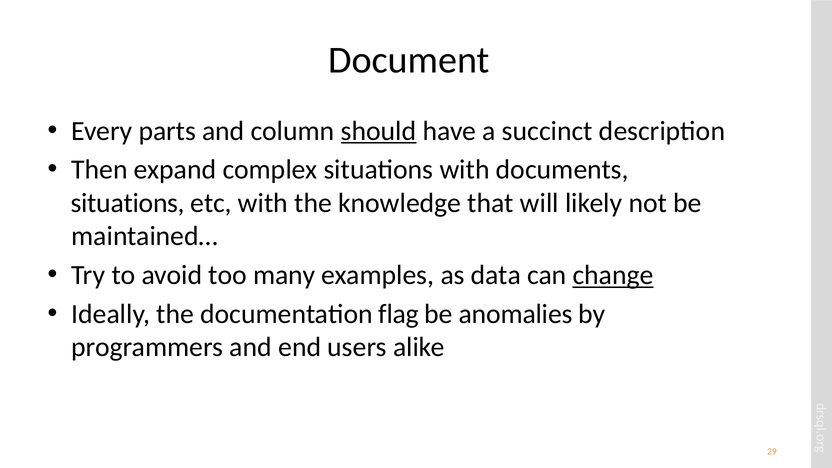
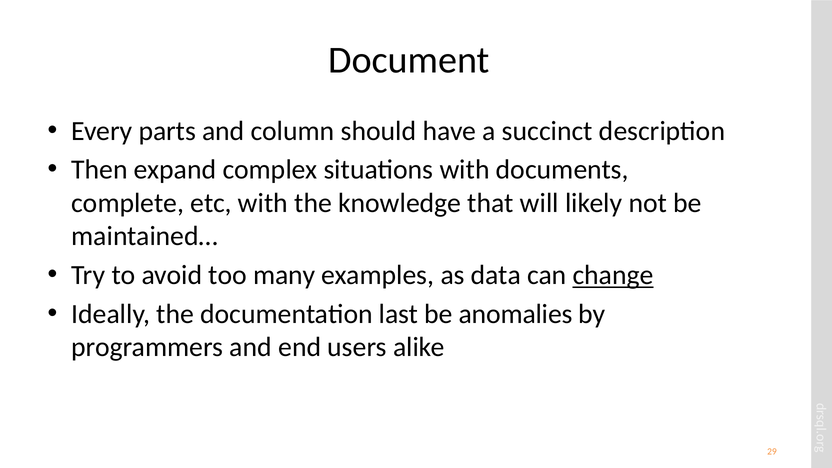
should underline: present -> none
situations at (128, 203): situations -> complete
flag: flag -> last
